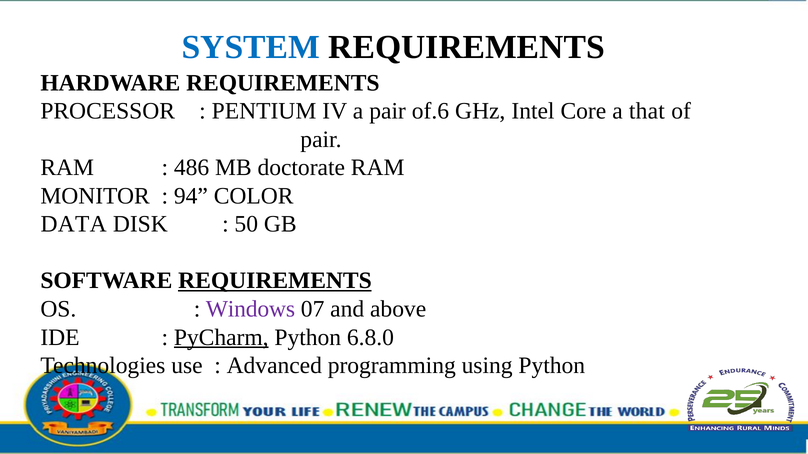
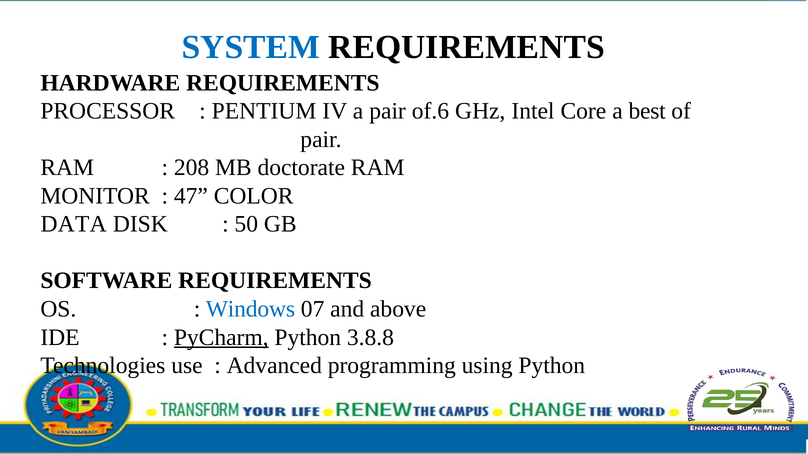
that: that -> best
486: 486 -> 208
94: 94 -> 47
REQUIREMENTS at (275, 281) underline: present -> none
Windows colour: purple -> blue
6.8.0: 6.8.0 -> 3.8.8
